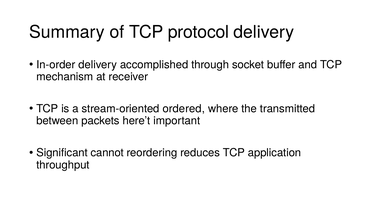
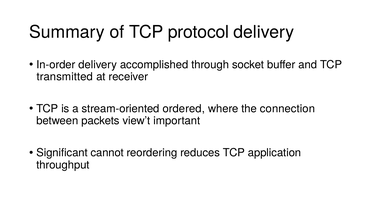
mechanism: mechanism -> transmitted
transmitted: transmitted -> connection
here’t: here’t -> view’t
